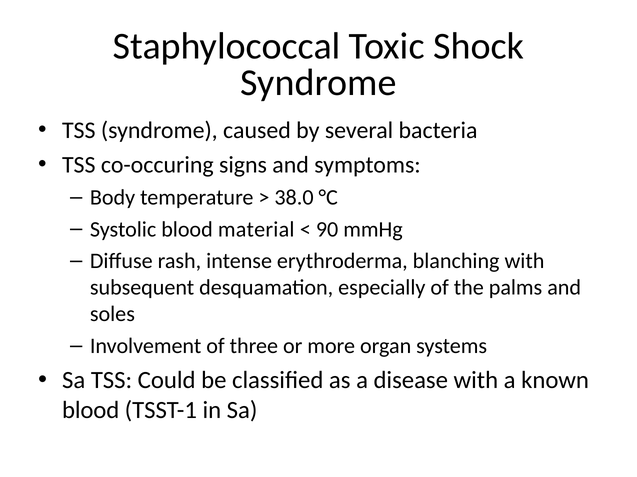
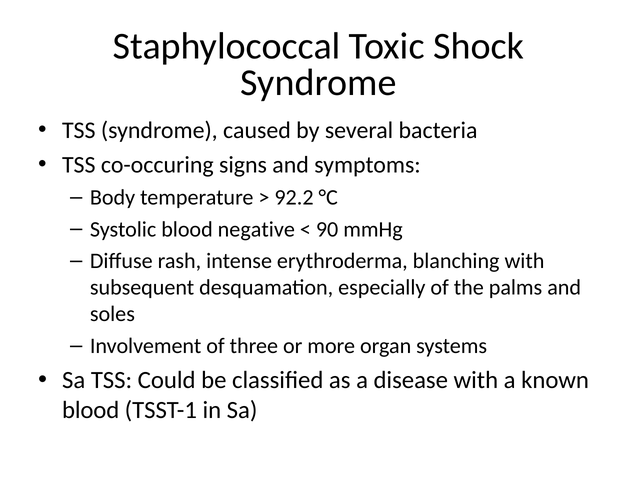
38.0: 38.0 -> 92.2
material: material -> negative
